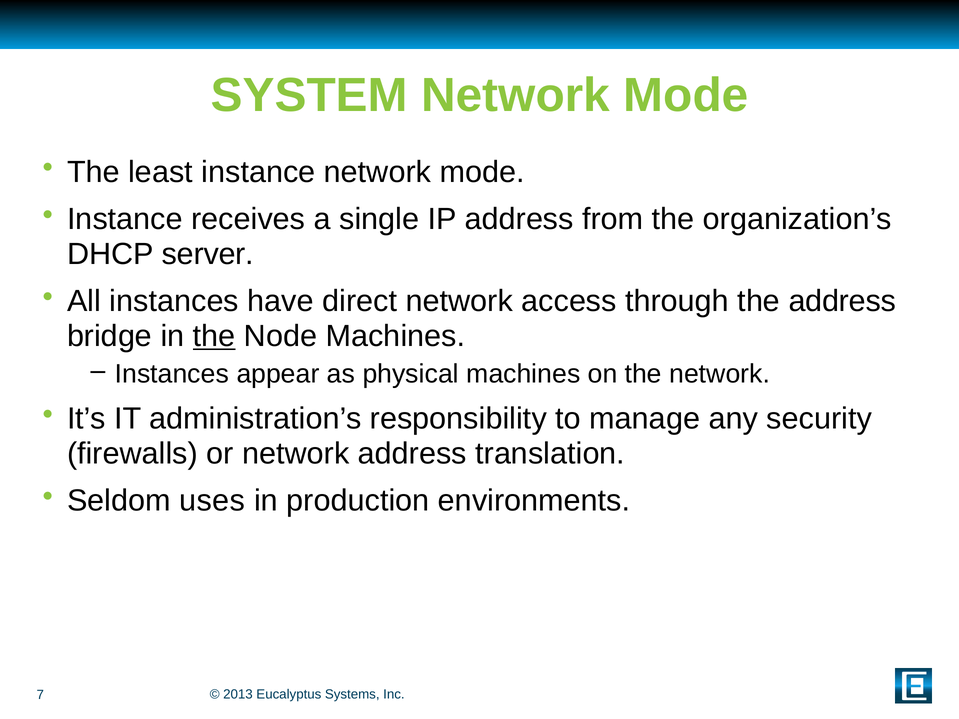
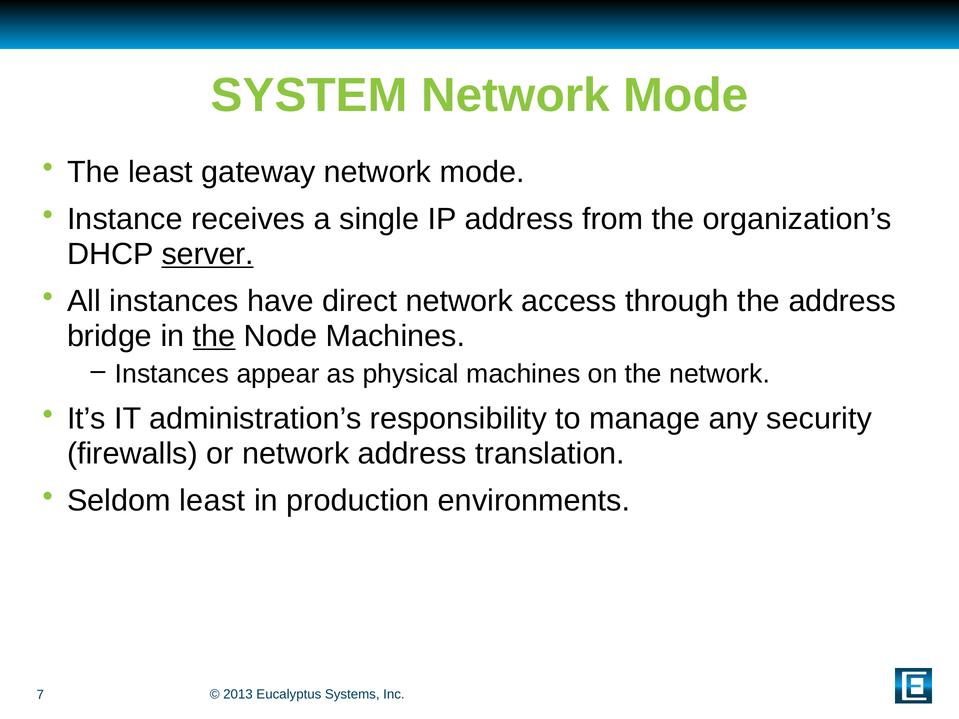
least instance: instance -> gateway
server underline: none -> present
Seldom uses: uses -> least
